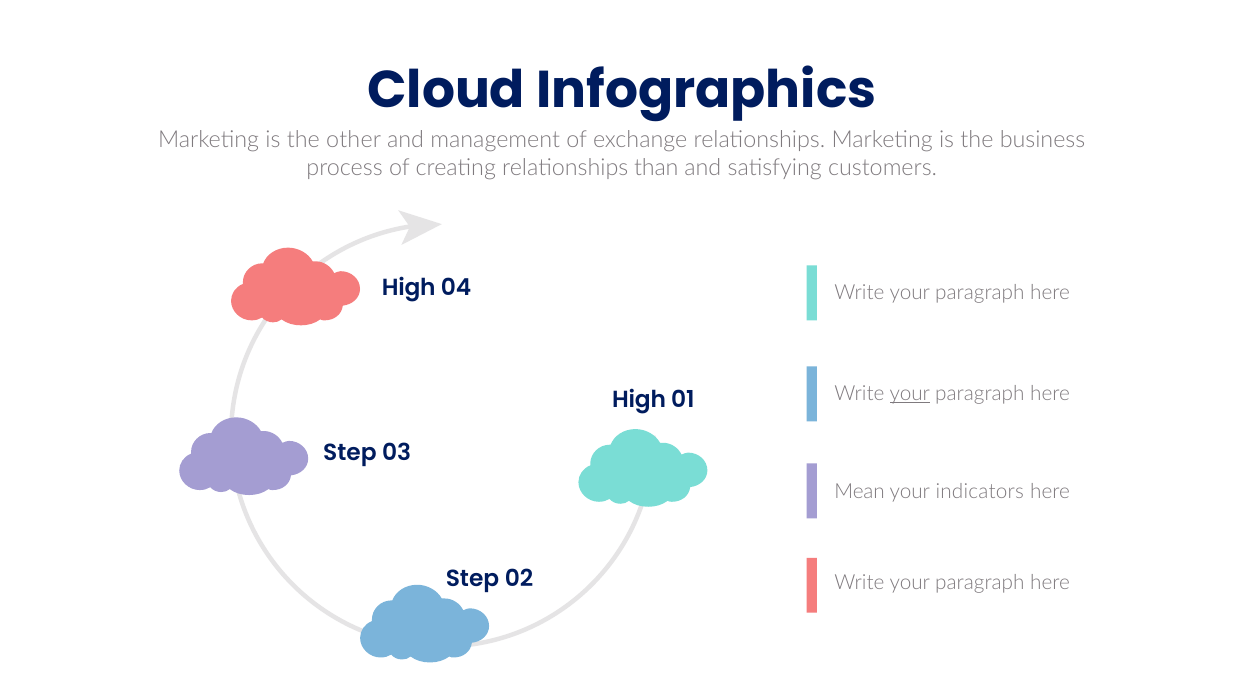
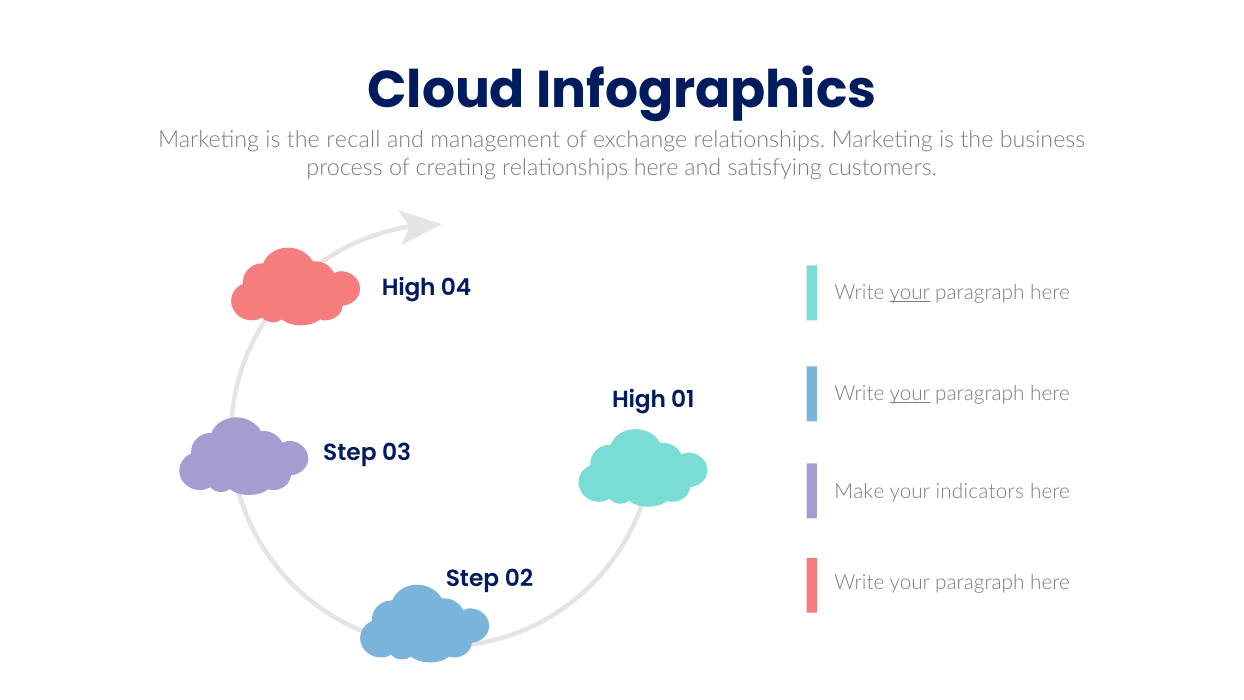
other: other -> recall
relationships than: than -> here
your at (910, 292) underline: none -> present
Mean: Mean -> Make
